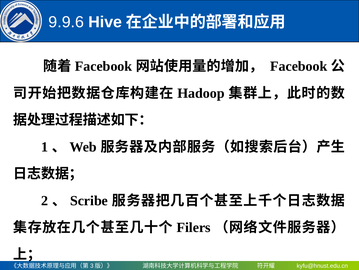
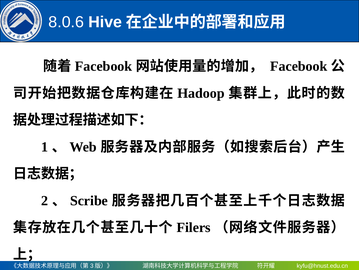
9.9.6: 9.9.6 -> 8.0.6
